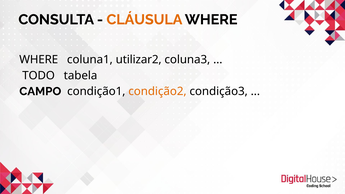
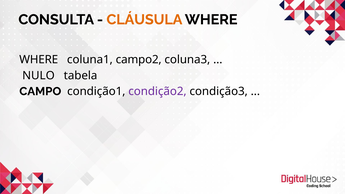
utilizar2: utilizar2 -> campo2
TODO: TODO -> NULO
condição2 colour: orange -> purple
